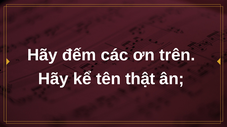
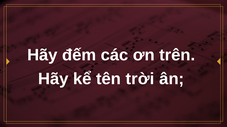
thật: thật -> trời
